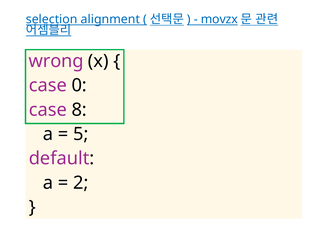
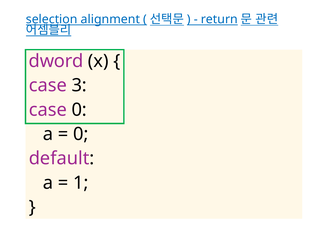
movzx: movzx -> return
wrong: wrong -> dword
0: 0 -> 3
case 8: 8 -> 0
5 at (81, 134): 5 -> 0
2: 2 -> 1
